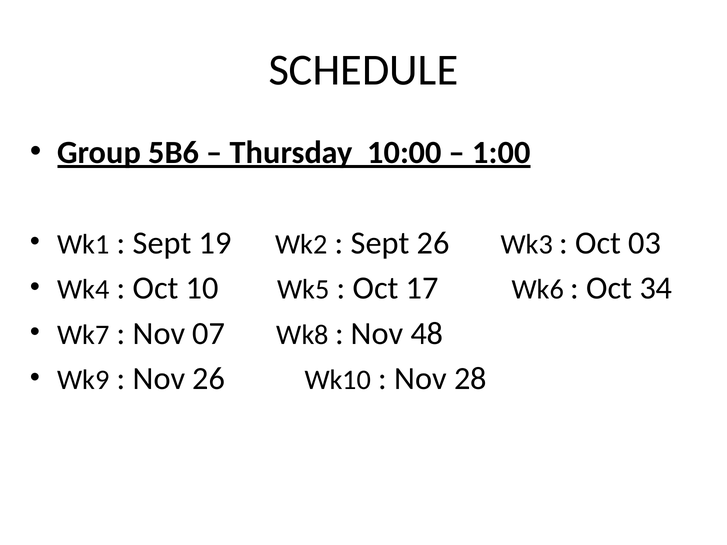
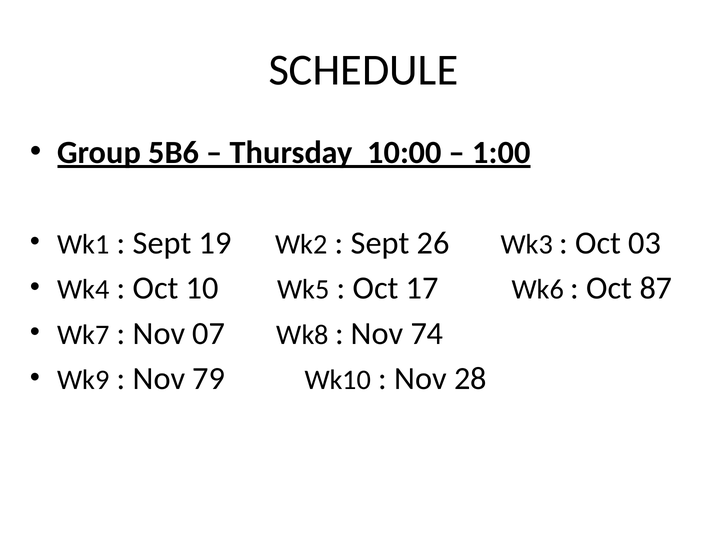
34: 34 -> 87
48: 48 -> 74
Nov 26: 26 -> 79
